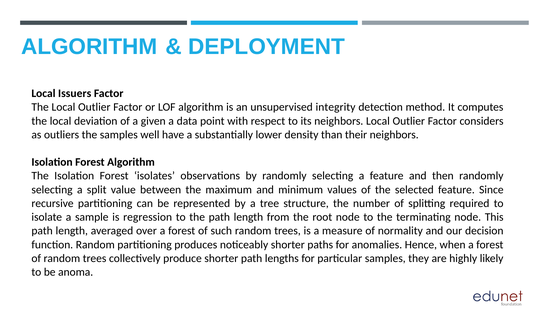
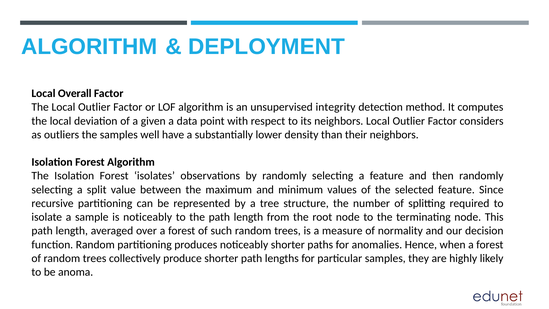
Issuers: Issuers -> Overall
is regression: regression -> noticeably
